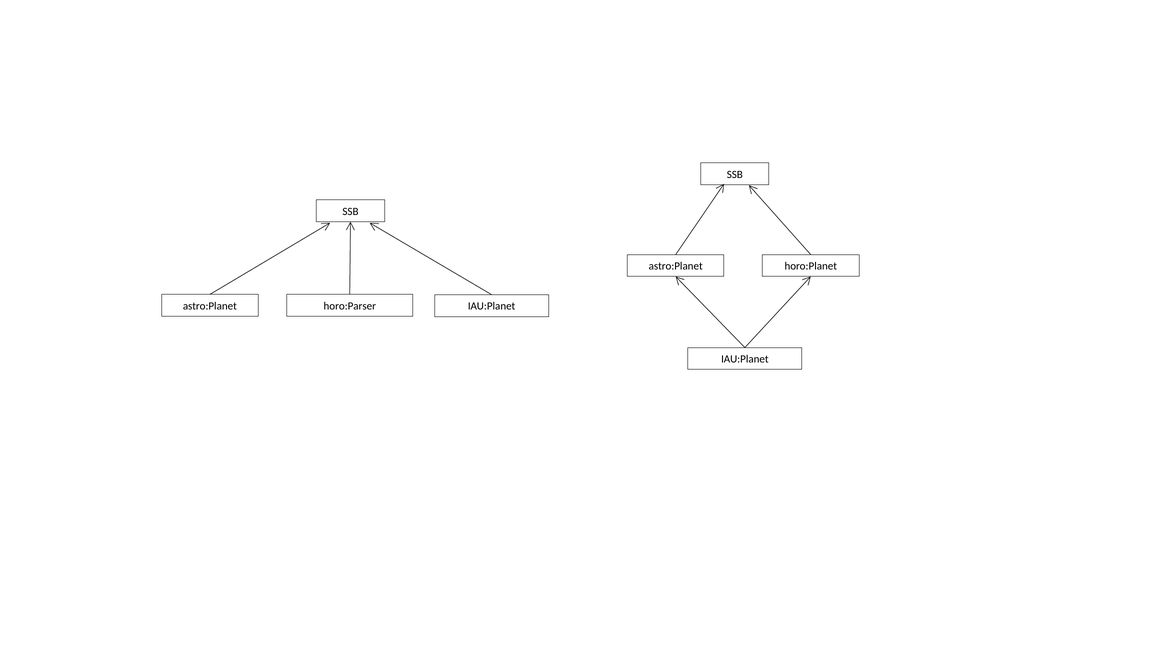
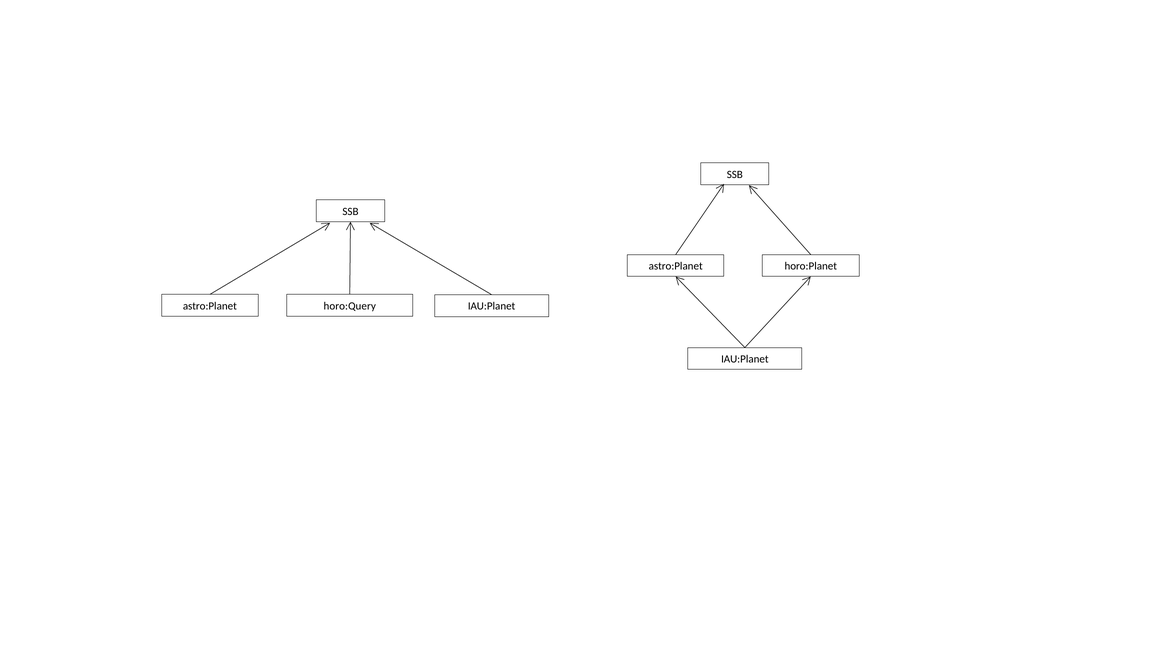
horo:Parser: horo:Parser -> horo:Query
